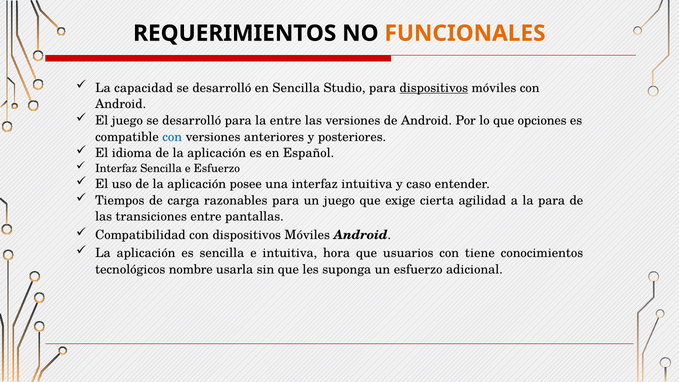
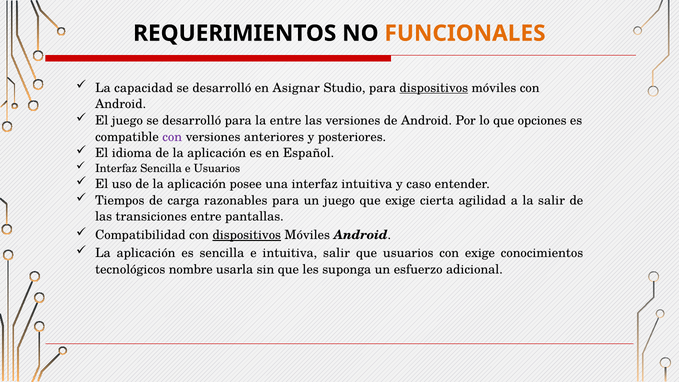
en Sencilla: Sencilla -> Asignar
con at (172, 137) colour: blue -> purple
e Esfuerzo: Esfuerzo -> Usuarios
la para: para -> salir
dispositivos at (247, 235) underline: none -> present
intuitiva hora: hora -> salir
con tiene: tiene -> exige
